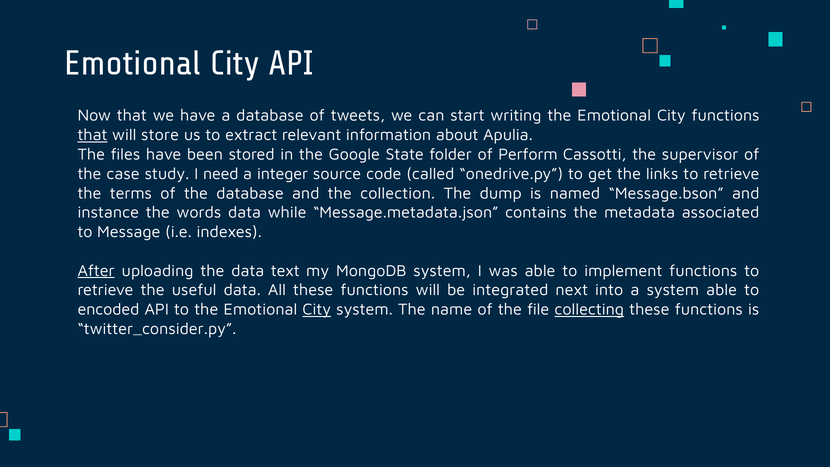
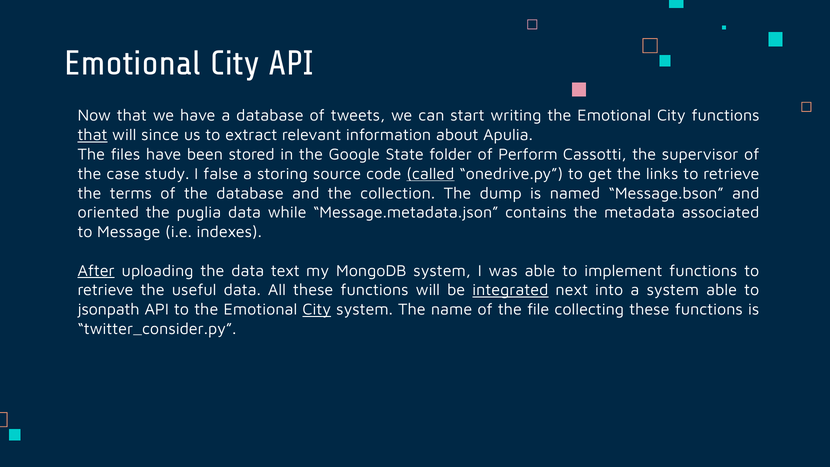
store: store -> since
need: need -> false
integer: integer -> storing
called underline: none -> present
instance: instance -> oriented
words: words -> puglia
integrated underline: none -> present
encoded: encoded -> jsonpath
collecting underline: present -> none
